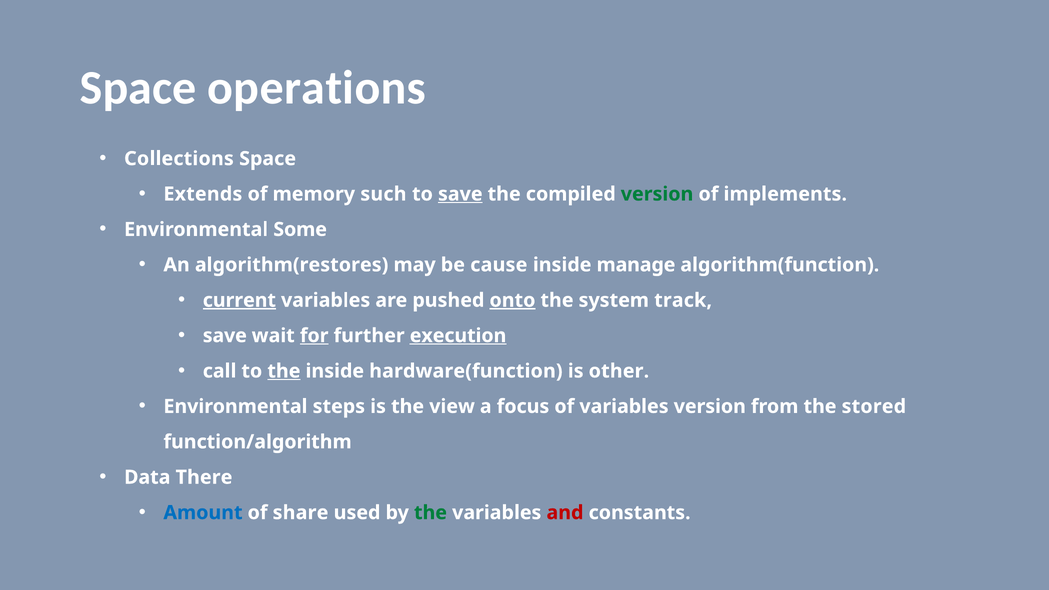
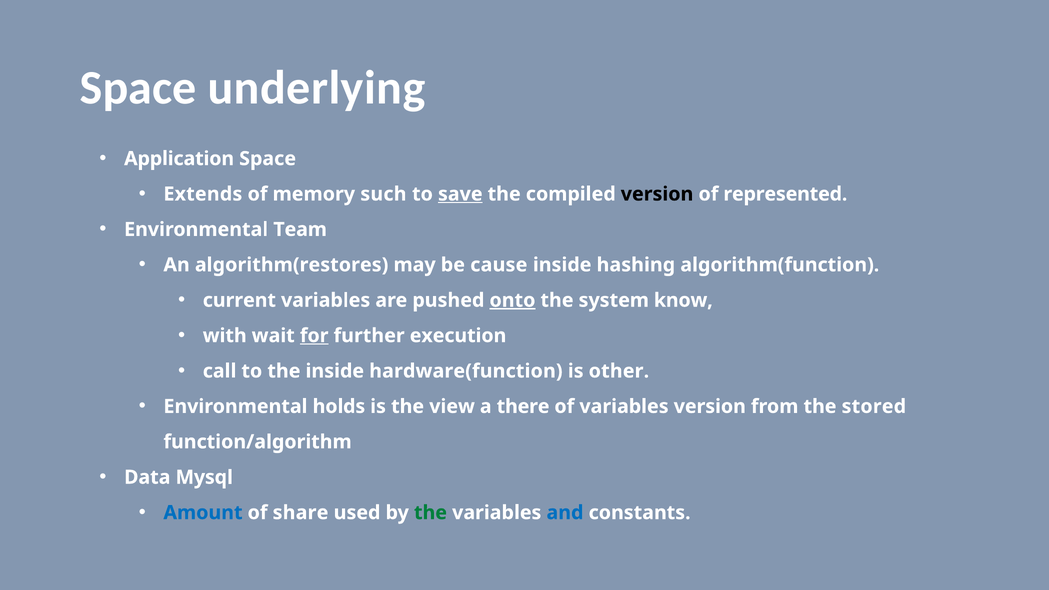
operations: operations -> underlying
Collections: Collections -> Application
version at (657, 194) colour: green -> black
implements: implements -> represented
Some: Some -> Team
manage: manage -> hashing
current underline: present -> none
track: track -> know
save at (225, 336): save -> with
execution underline: present -> none
the at (284, 371) underline: present -> none
steps: steps -> holds
focus: focus -> there
There: There -> Mysql
and colour: red -> blue
